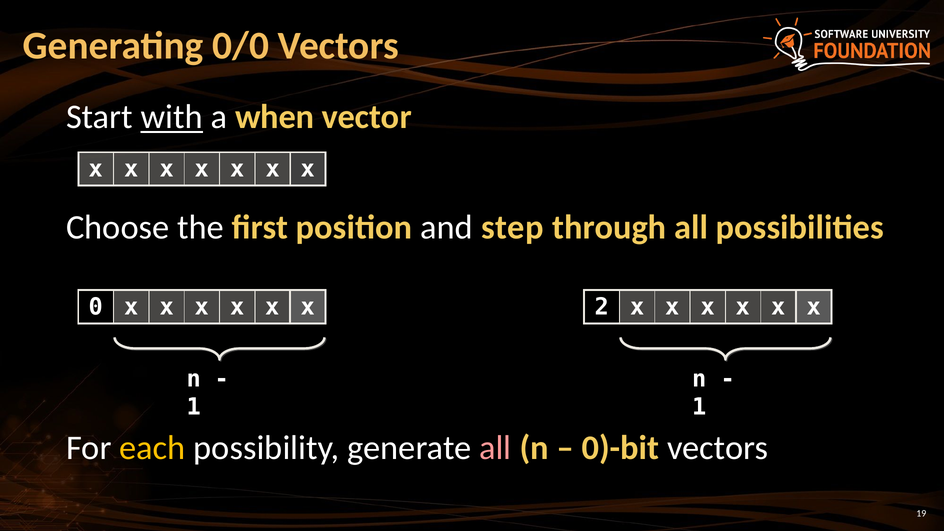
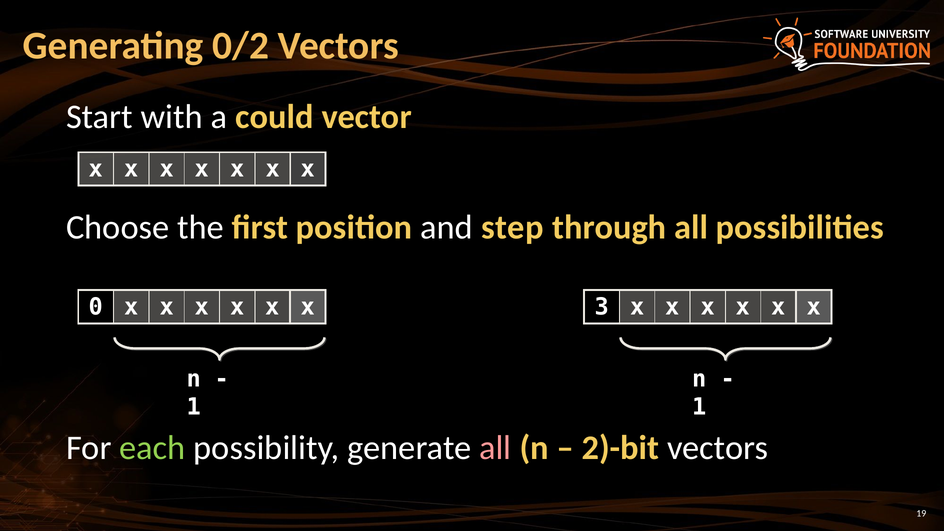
0/0: 0/0 -> 0/2
with underline: present -> none
when: when -> could
2: 2 -> 3
each colour: yellow -> light green
0)-bit: 0)-bit -> 2)-bit
